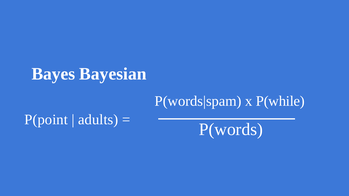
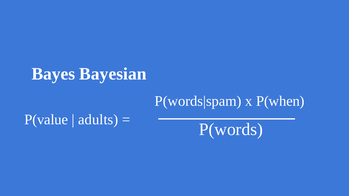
P(while: P(while -> P(when
P(point: P(point -> P(value
